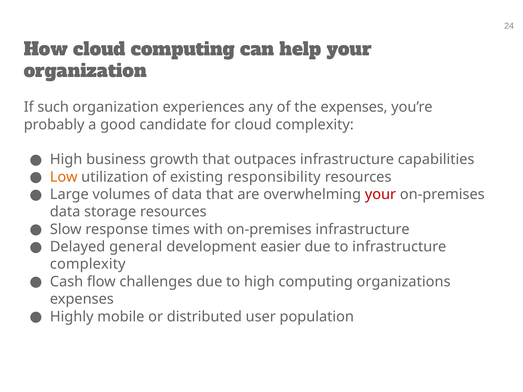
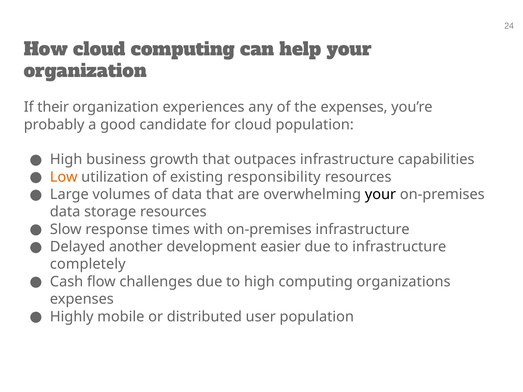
such: such -> their
cloud complexity: complexity -> population
your at (380, 195) colour: red -> black
general: general -> another
complexity at (88, 264): complexity -> completely
